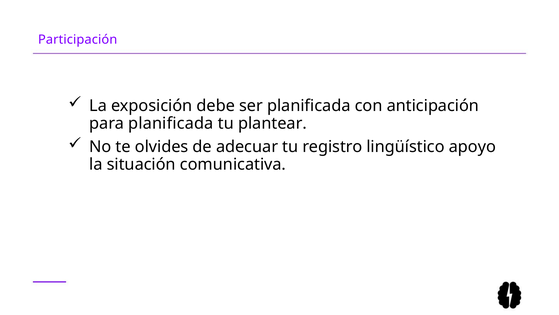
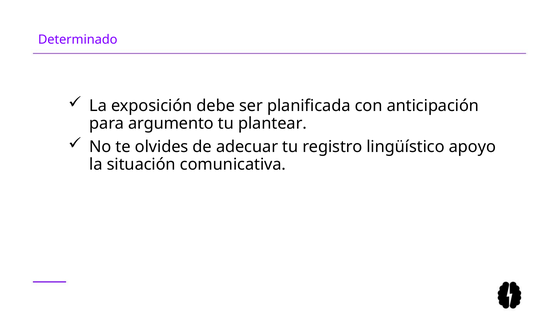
Participación: Participación -> Determinado
para planificada: planificada -> argumento
